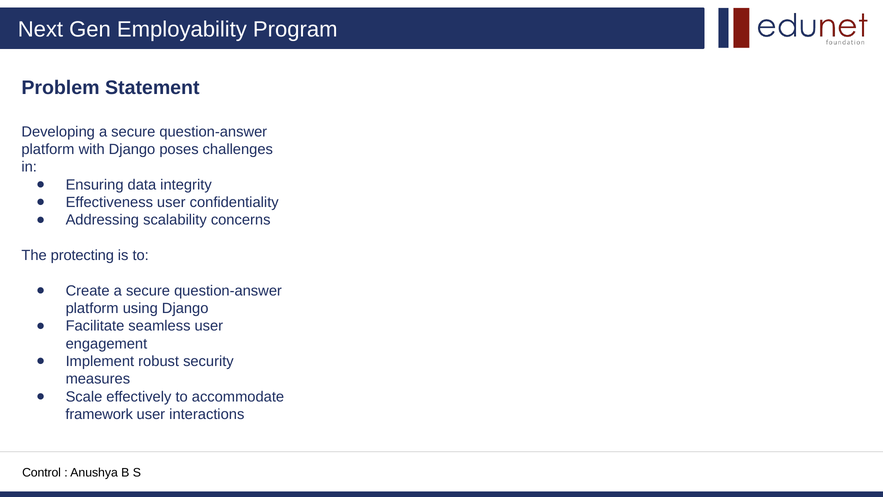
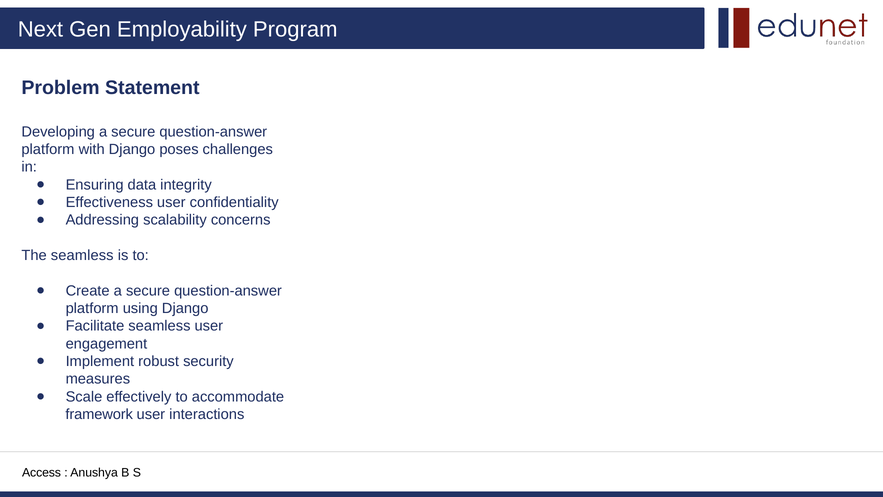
The protecting: protecting -> seamless
Control: Control -> Access
